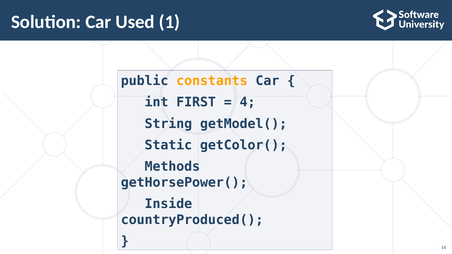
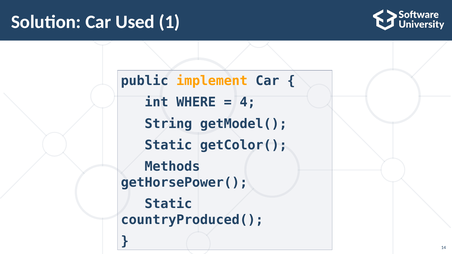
constants: constants -> implement
FIRST: FIRST -> WHERE
Inside at (168, 204): Inside -> Static
